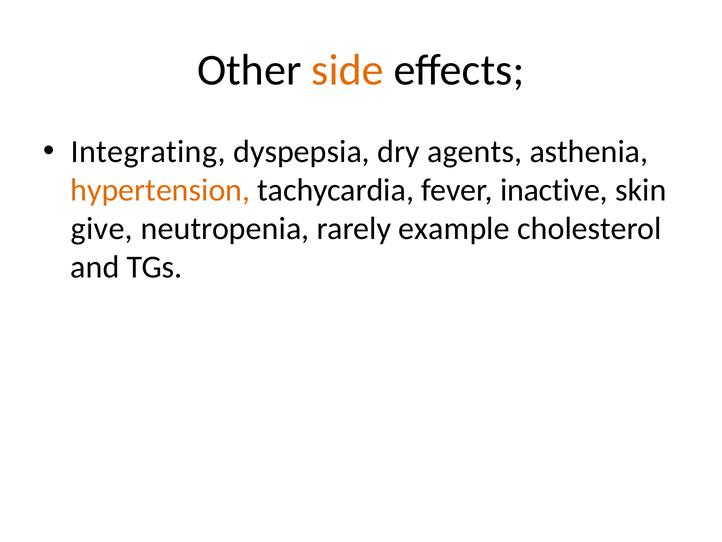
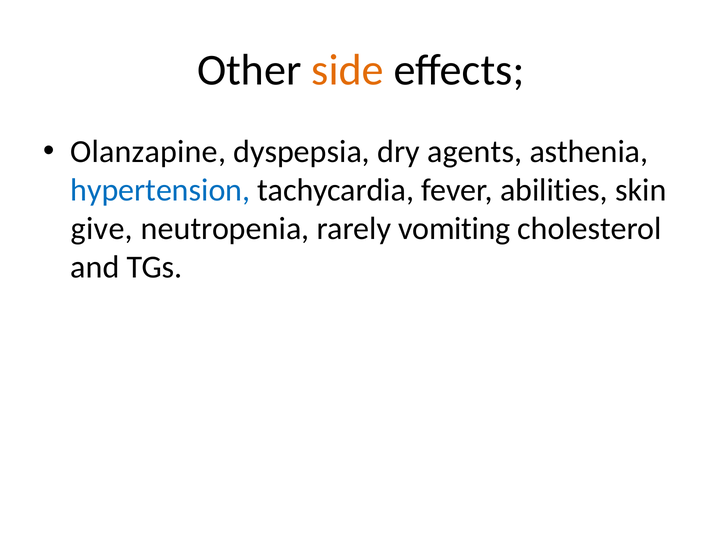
Integrating: Integrating -> Olanzapine
hypertension colour: orange -> blue
inactive: inactive -> abilities
example: example -> vomiting
